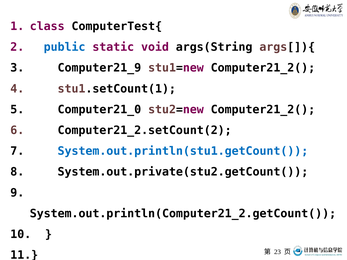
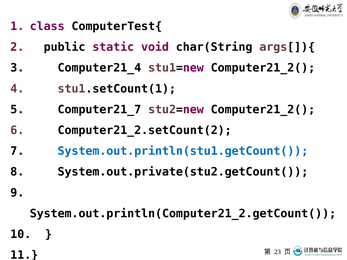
public colour: blue -> black
args(String: args(String -> char(String
Computer21_9: Computer21_9 -> Computer21_4
Computer21_0: Computer21_0 -> Computer21_7
